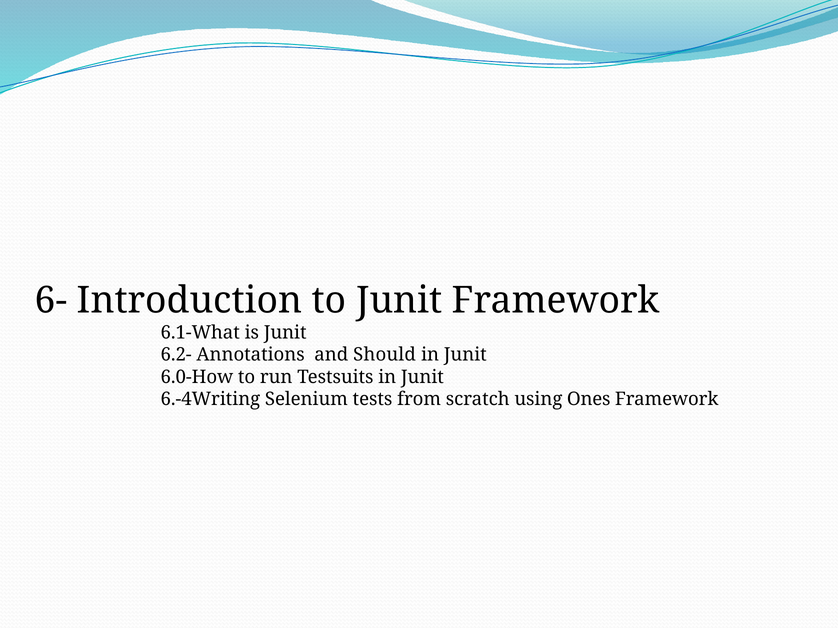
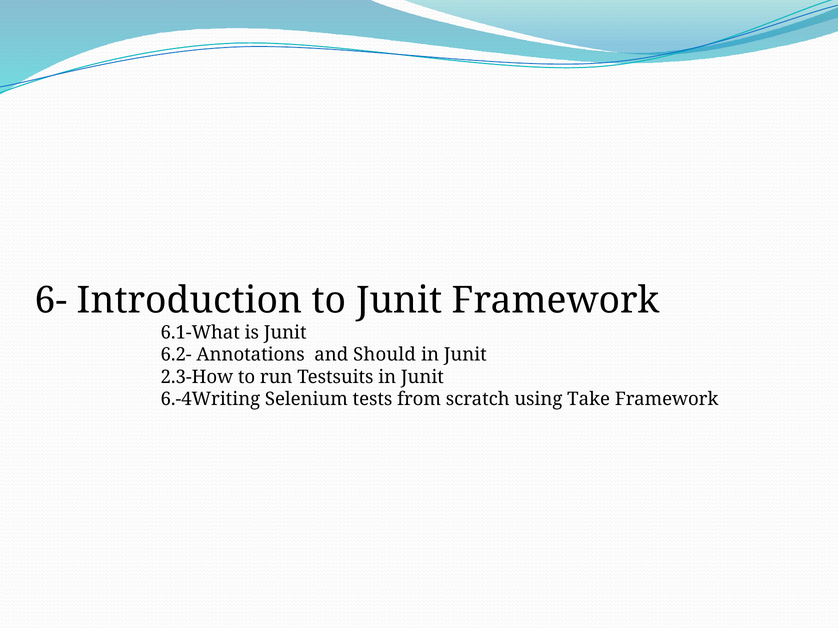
6.0-How: 6.0-How -> 2.3-How
Ones: Ones -> Take
